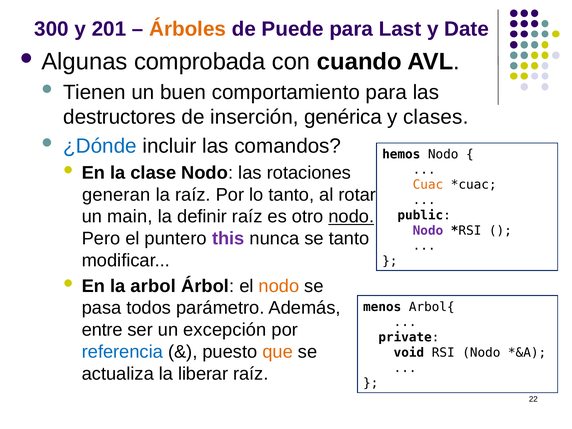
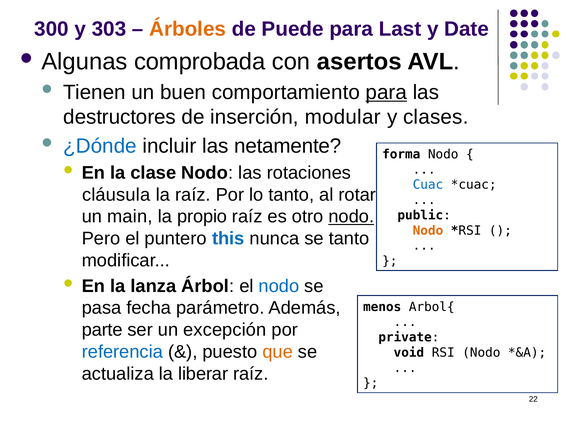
201: 201 -> 303
cuando: cuando -> asertos
para at (386, 92) underline: none -> present
genérica: genérica -> modular
comandos: comandos -> netamente
hemos: hemos -> forma
Cuac colour: orange -> blue
generan: generan -> cláusula
definir: definir -> propio
Nodo at (428, 231) colour: purple -> orange
this colour: purple -> blue
arbol: arbol -> lanza
nodo at (279, 286) colour: orange -> blue
todos: todos -> fecha
entre: entre -> parte
